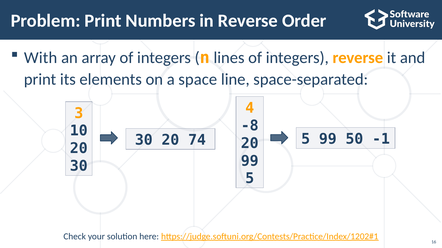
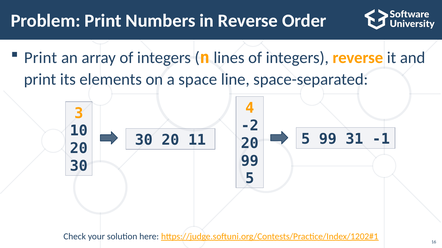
With at (41, 58): With -> Print
-8: -8 -> -2
50: 50 -> 31
74: 74 -> 11
